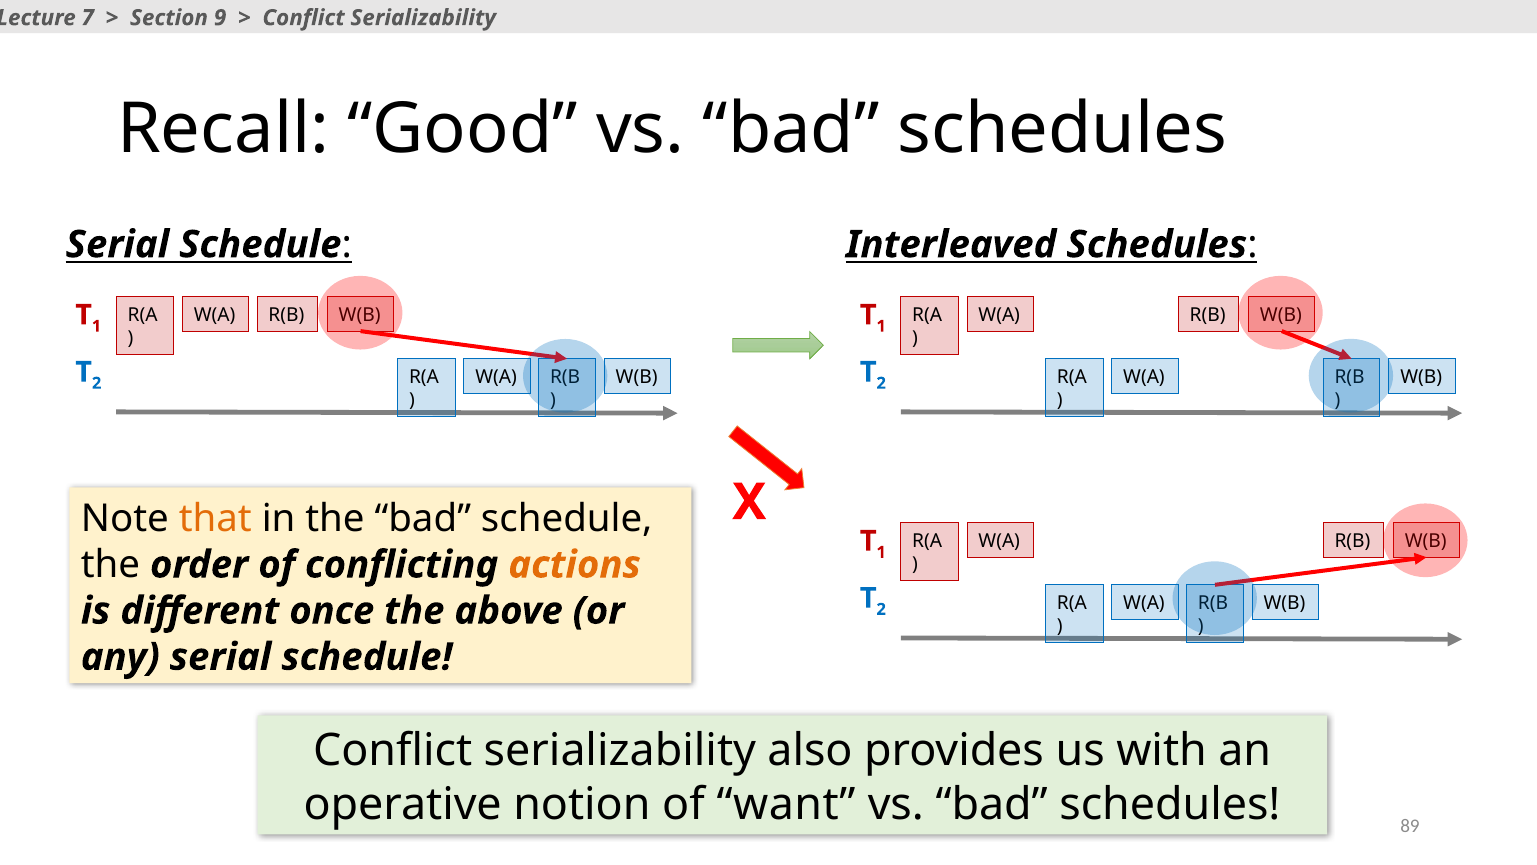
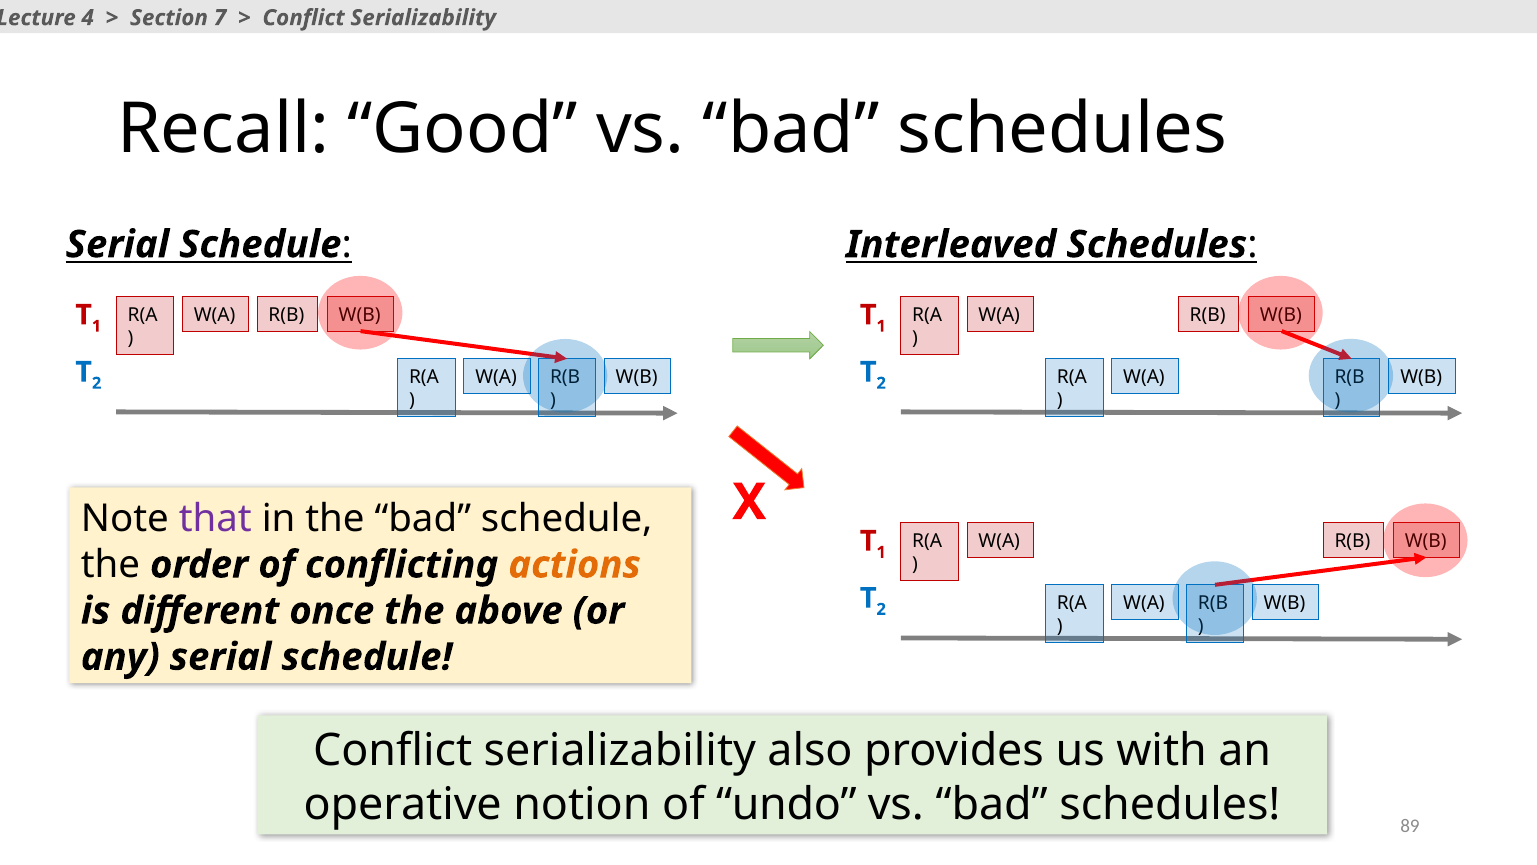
7: 7 -> 4
9: 9 -> 7
that colour: orange -> purple
want: want -> undo
